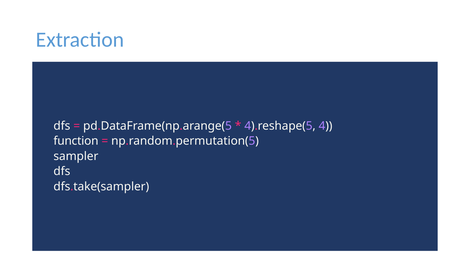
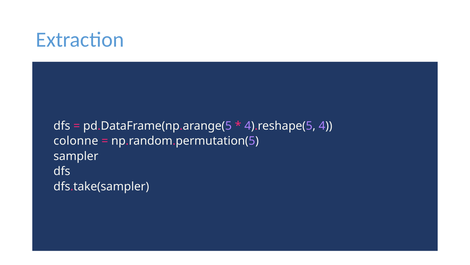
function: function -> colonne
